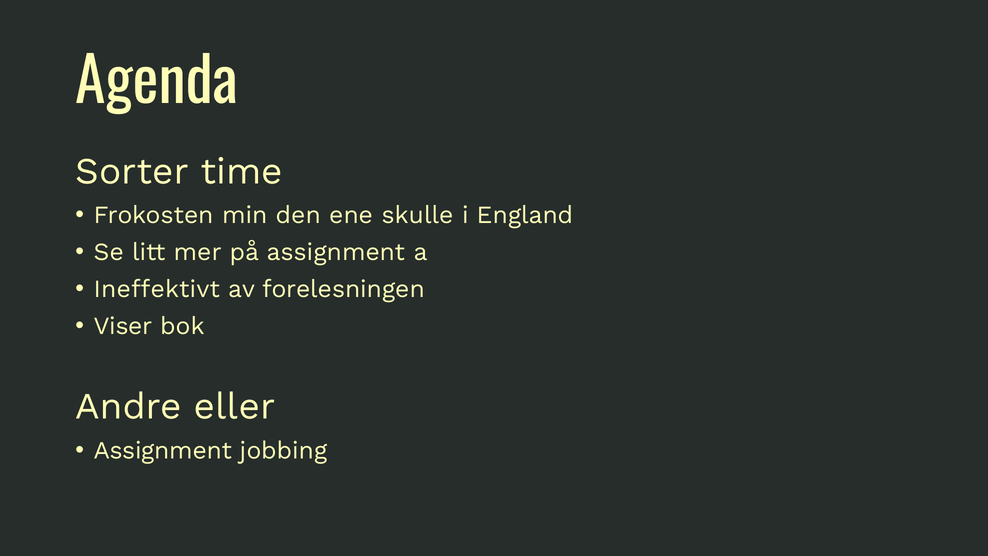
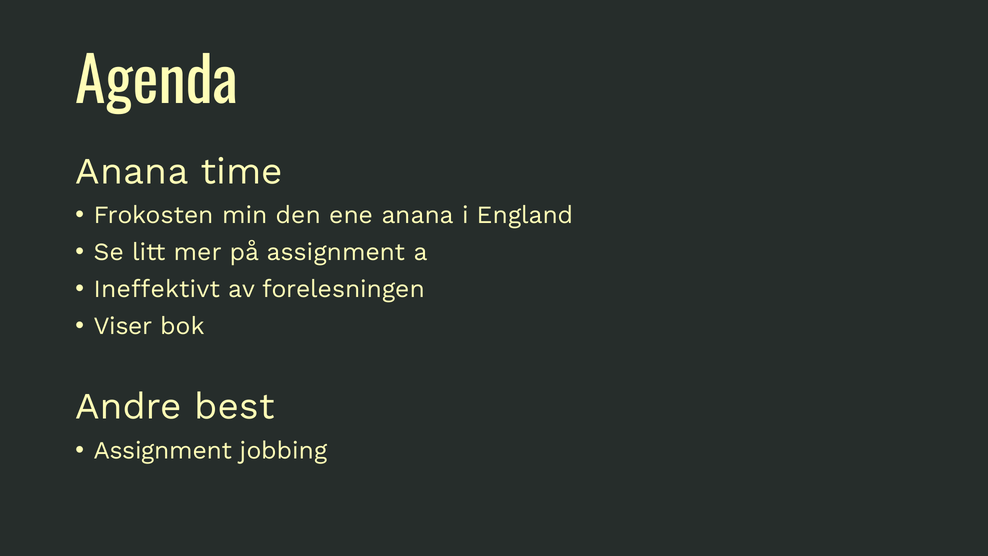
Sorter at (132, 171): Sorter -> Anana
ene skulle: skulle -> anana
eller: eller -> best
